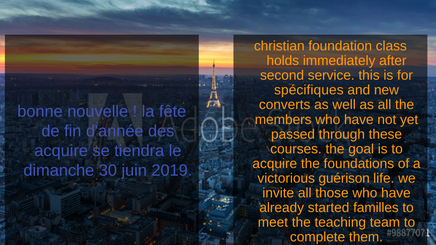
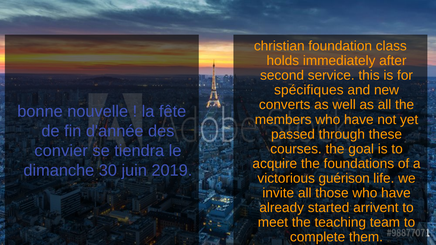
acquire at (61, 151): acquire -> convier
familles: familles -> arrivent
